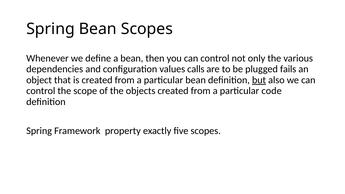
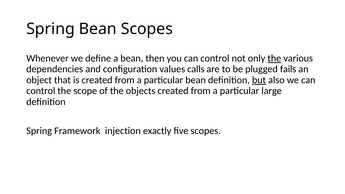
the at (274, 58) underline: none -> present
code: code -> large
property: property -> injection
